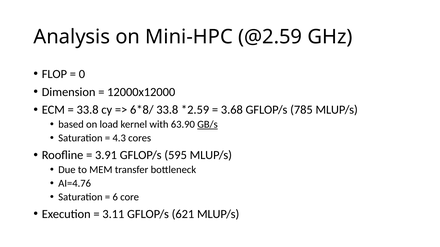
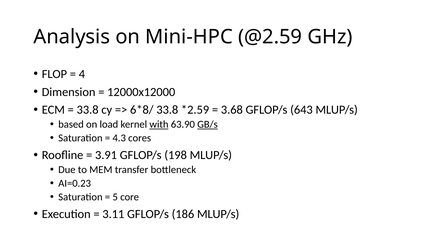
0: 0 -> 4
785: 785 -> 643
with underline: none -> present
595: 595 -> 198
AI=4.76: AI=4.76 -> AI=0.23
6: 6 -> 5
621: 621 -> 186
